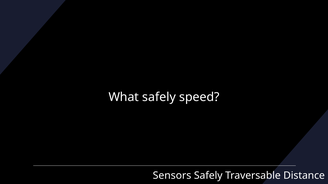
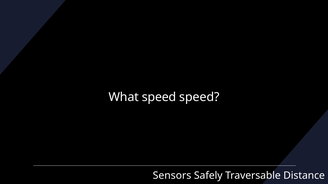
What safely: safely -> speed
